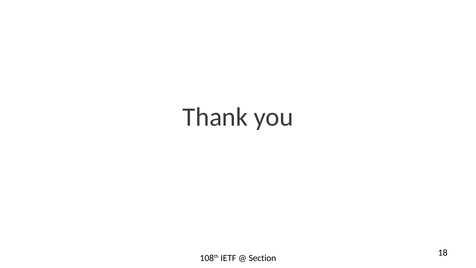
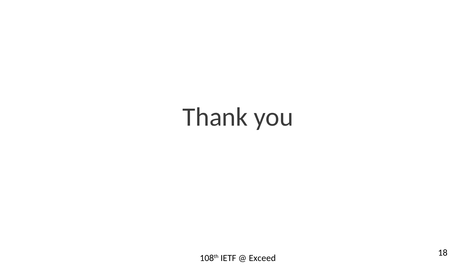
Section: Section -> Exceed
